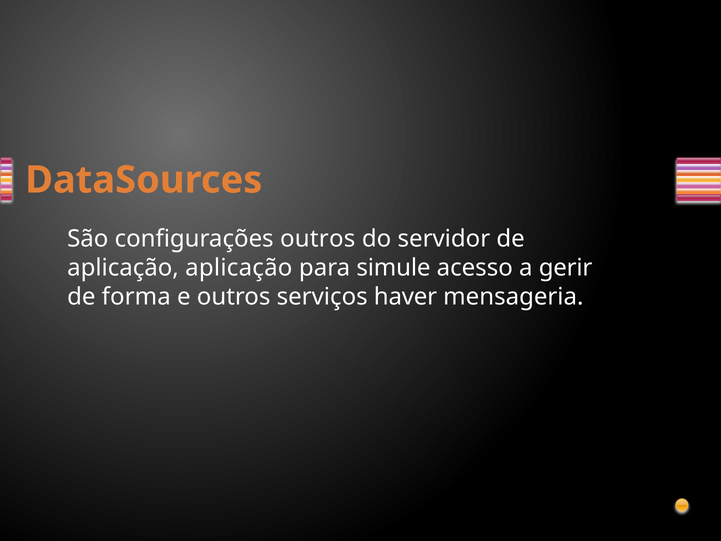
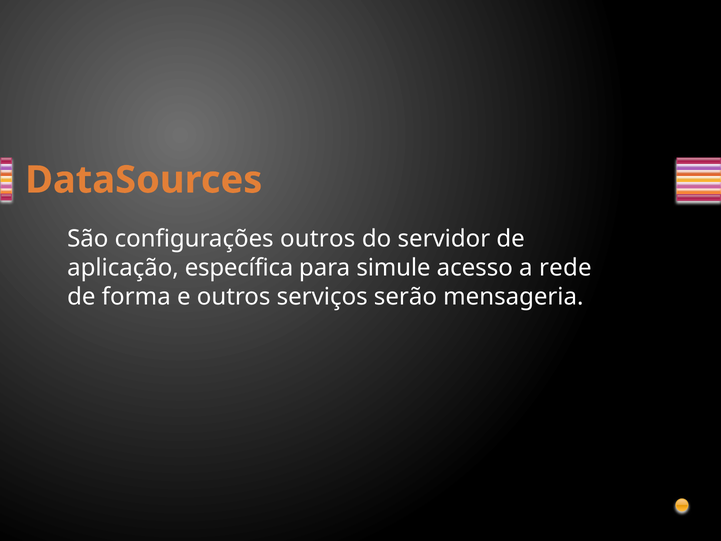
aplicação aplicação: aplicação -> específica
gerir: gerir -> rede
haver: haver -> serão
